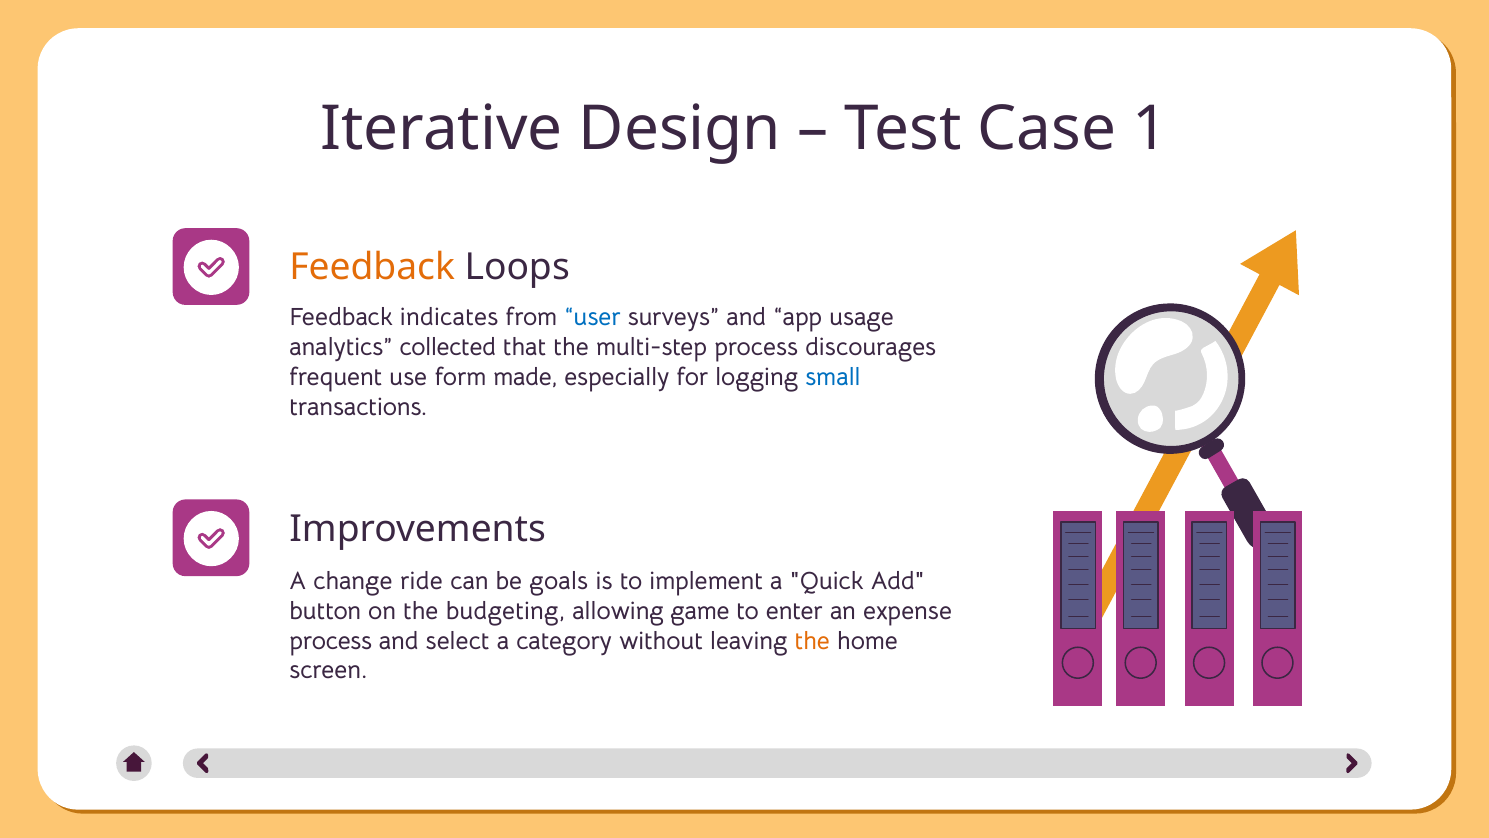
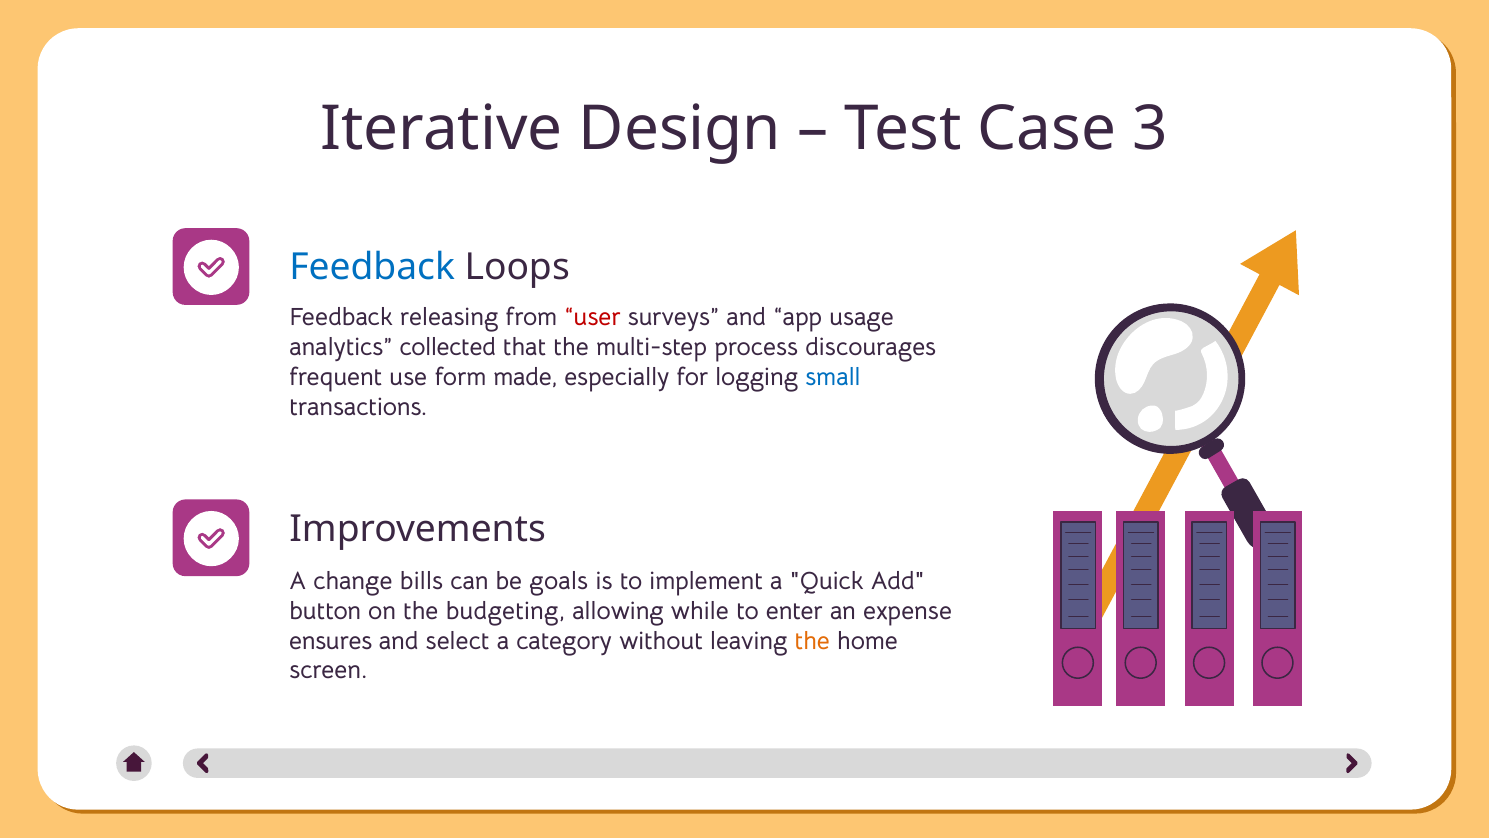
1: 1 -> 3
Feedback at (372, 267) colour: orange -> blue
indicates: indicates -> releasing
user colour: blue -> red
ride: ride -> bills
game: game -> while
process at (331, 641): process -> ensures
